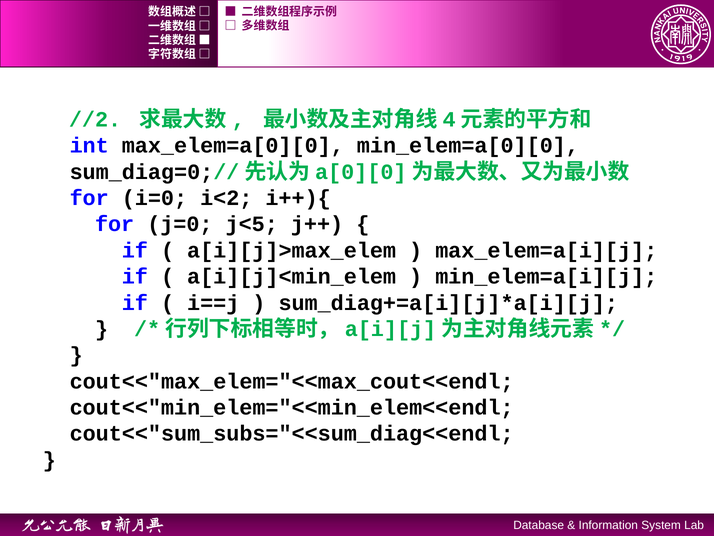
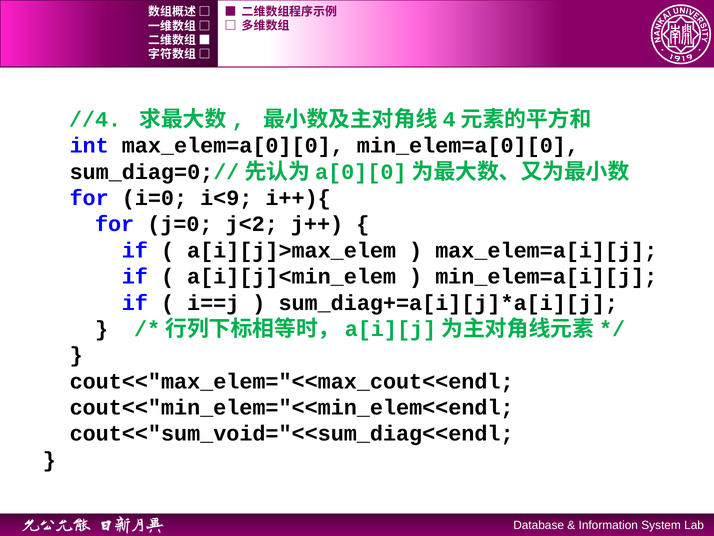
//2: //2 -> //4
i<2: i<2 -> i<9
j<5: j<5 -> j<2
cout<<"sum_subs="<<sum_diag<<endl: cout<<"sum_subs="<<sum_diag<<endl -> cout<<"sum_void="<<sum_diag<<endl
